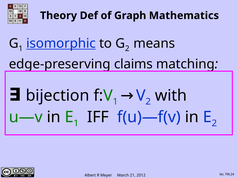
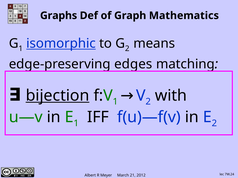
Theory: Theory -> Graphs
claims: claims -> edges
bijection underline: none -> present
